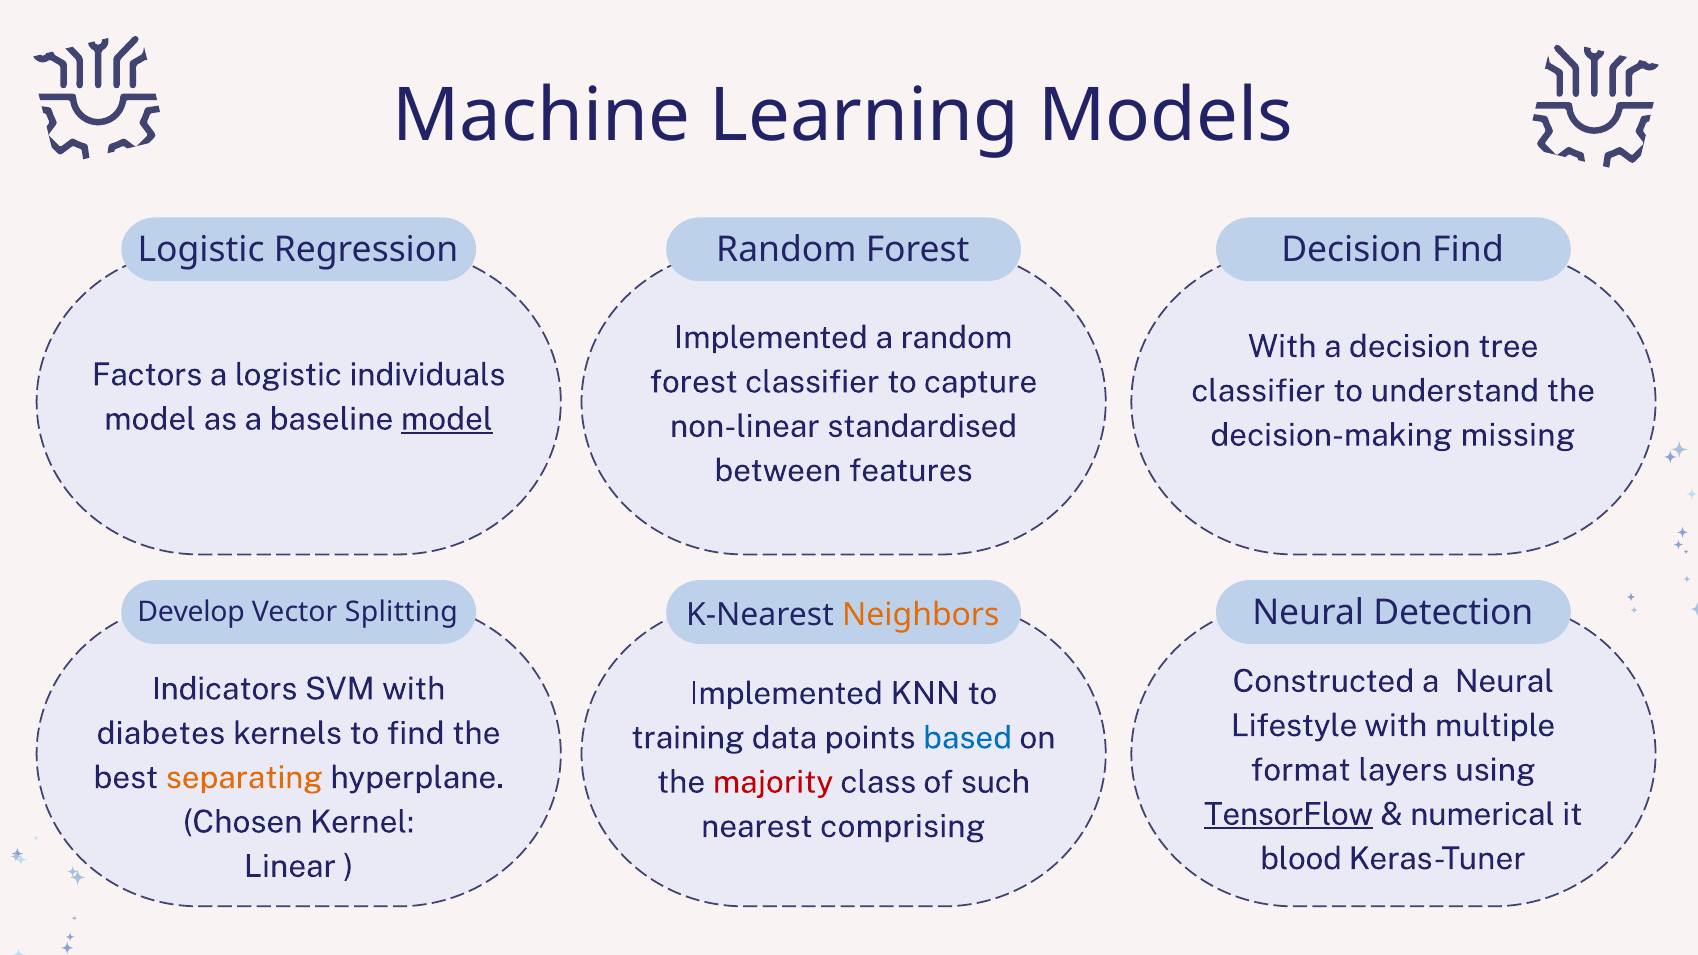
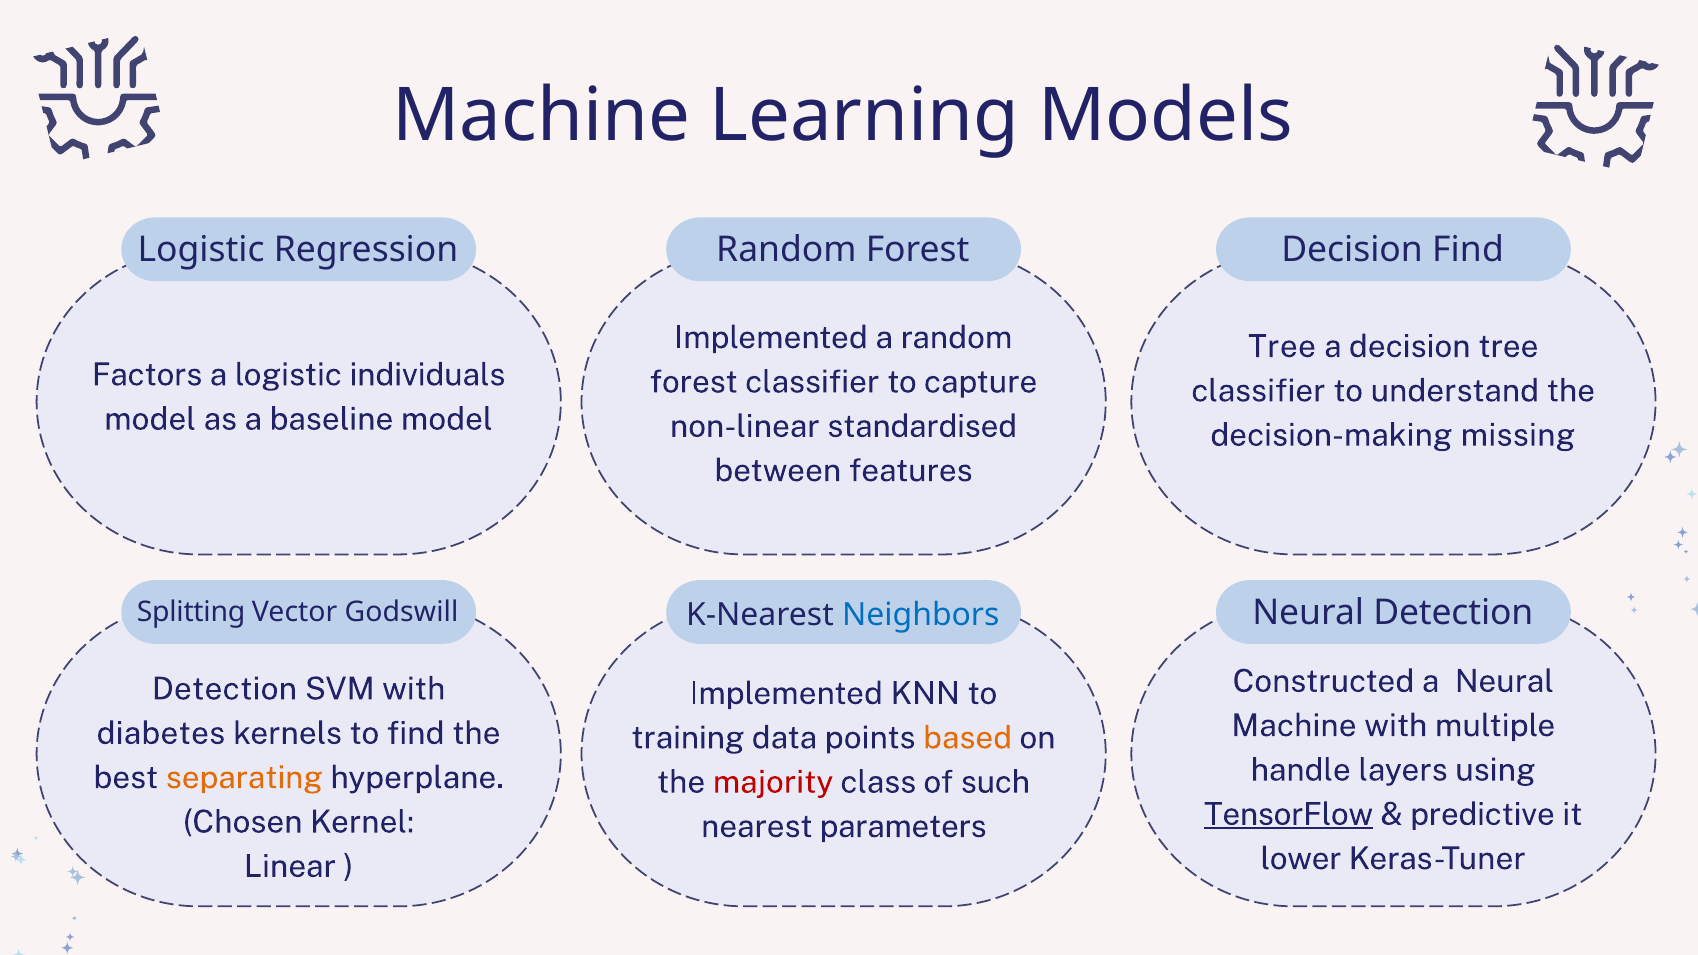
With at (1282, 347): With -> Tree
model at (447, 419) underline: present -> none
Develop: Develop -> Splitting
Splitting: Splitting -> Godswill
Neighbors colour: orange -> blue
Indicators at (225, 689): Indicators -> Detection
Lifestyle at (1294, 726): Lifestyle -> Machine
based colour: blue -> orange
format: format -> handle
numerical: numerical -> predictive
comprising: comprising -> parameters
blood: blood -> lower
